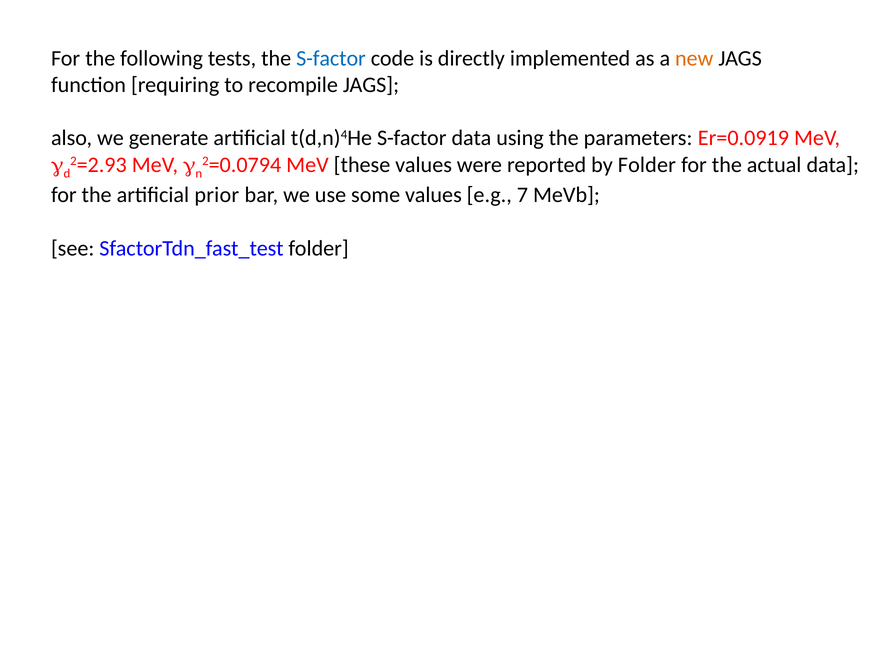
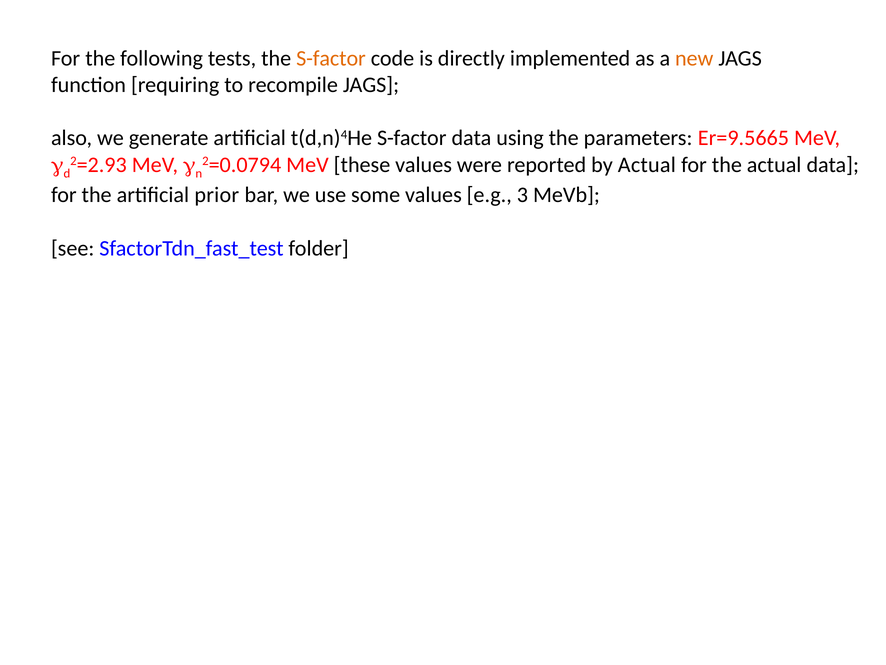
S-factor at (331, 58) colour: blue -> orange
Er=0.0919: Er=0.0919 -> Er=9.5665
by Folder: Folder -> Actual
7: 7 -> 3
